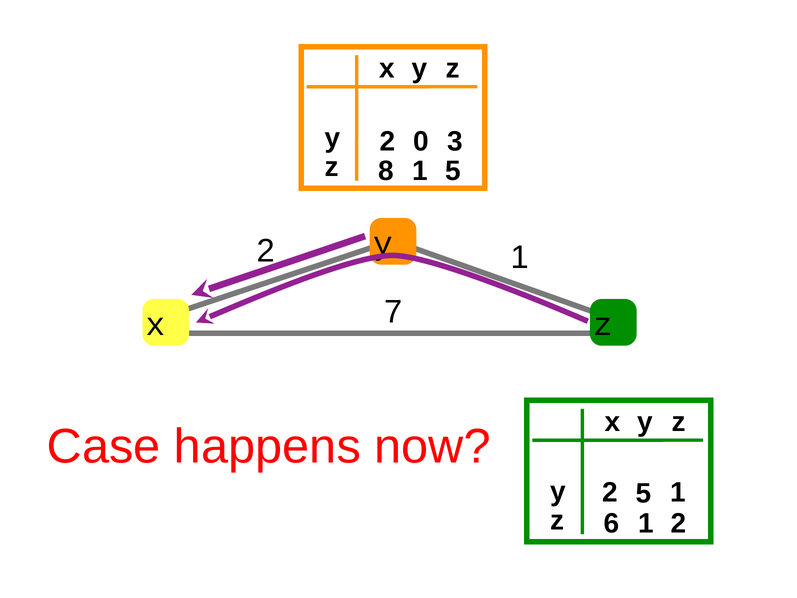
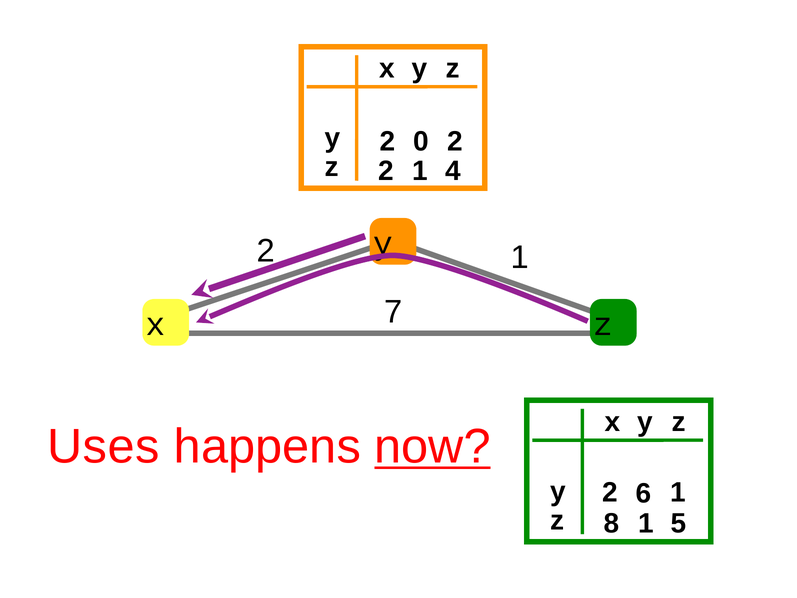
0 3: 3 -> 2
z 8: 8 -> 2
1 5: 5 -> 4
Case: Case -> Uses
now underline: none -> present
2 5: 5 -> 6
6: 6 -> 8
2 at (679, 523): 2 -> 5
